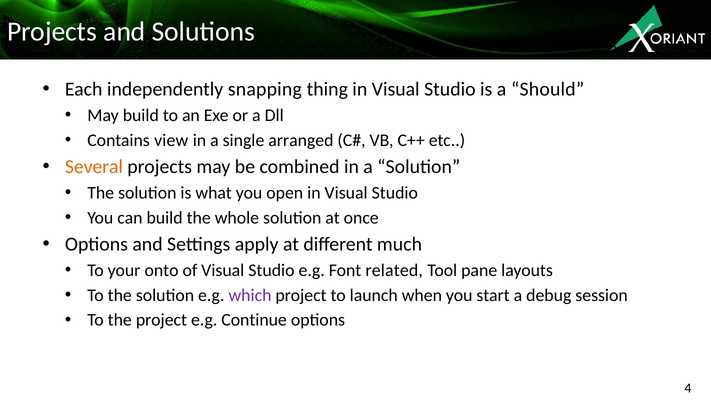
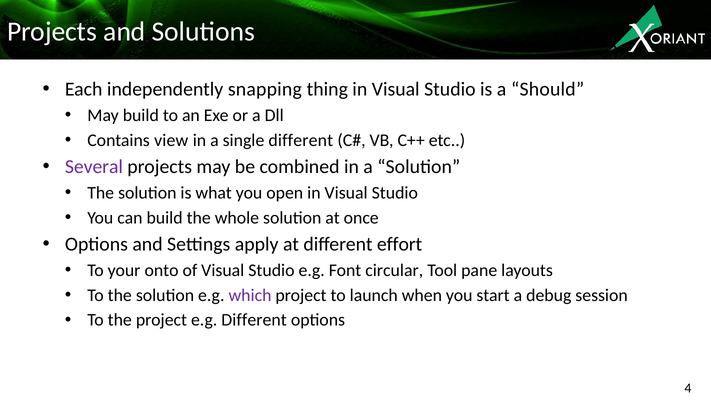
single arranged: arranged -> different
Several colour: orange -> purple
much: much -> effort
related: related -> circular
e.g Continue: Continue -> Different
